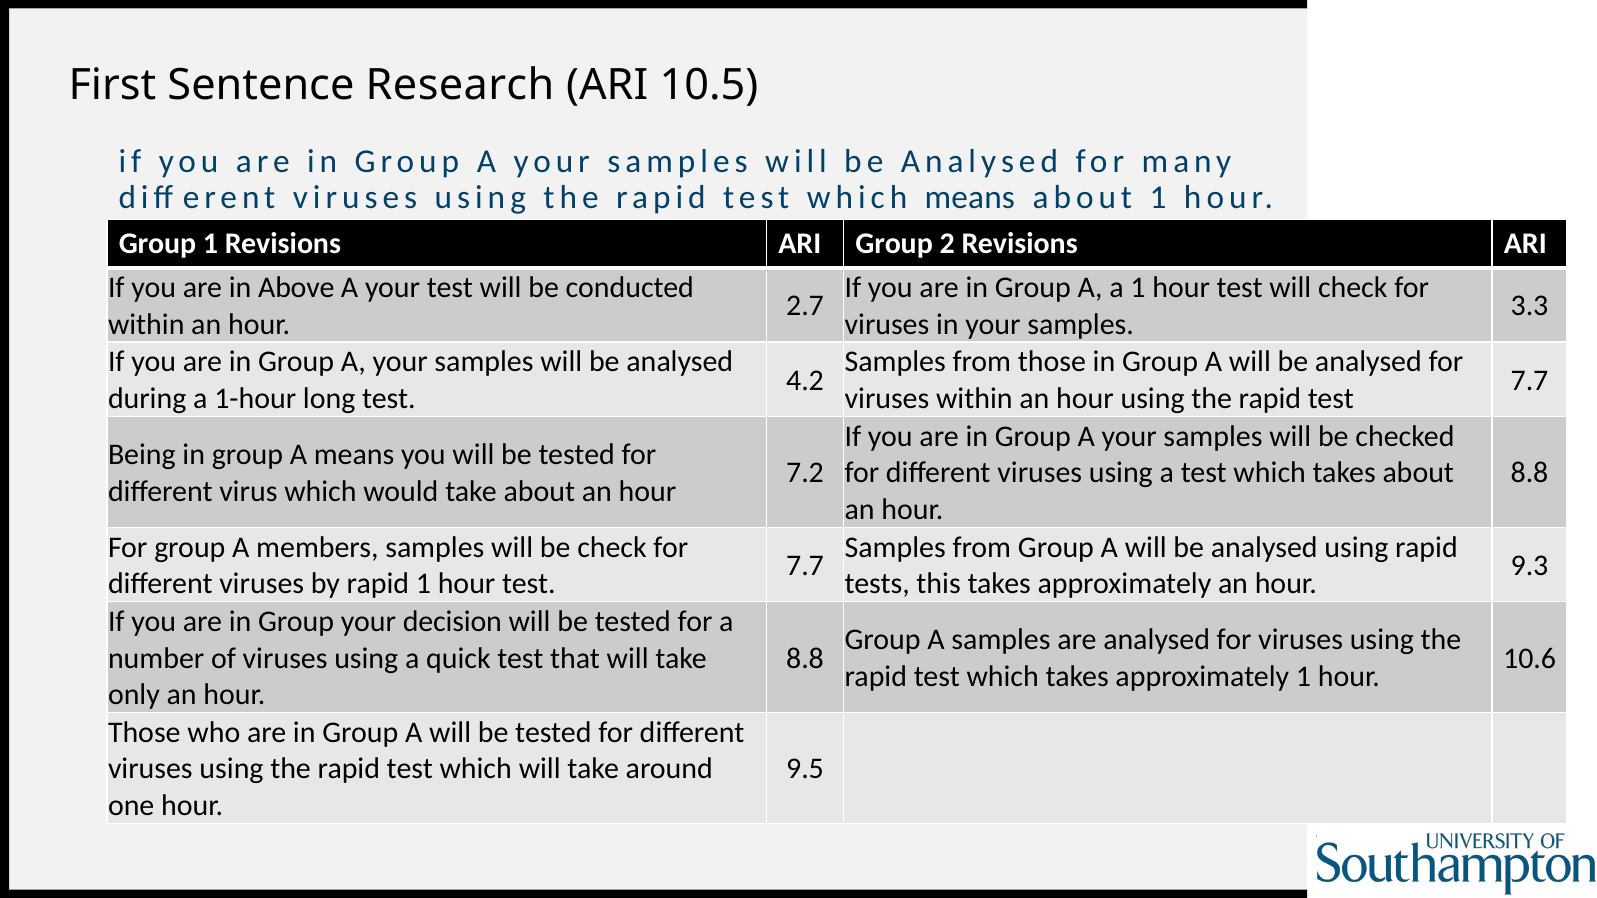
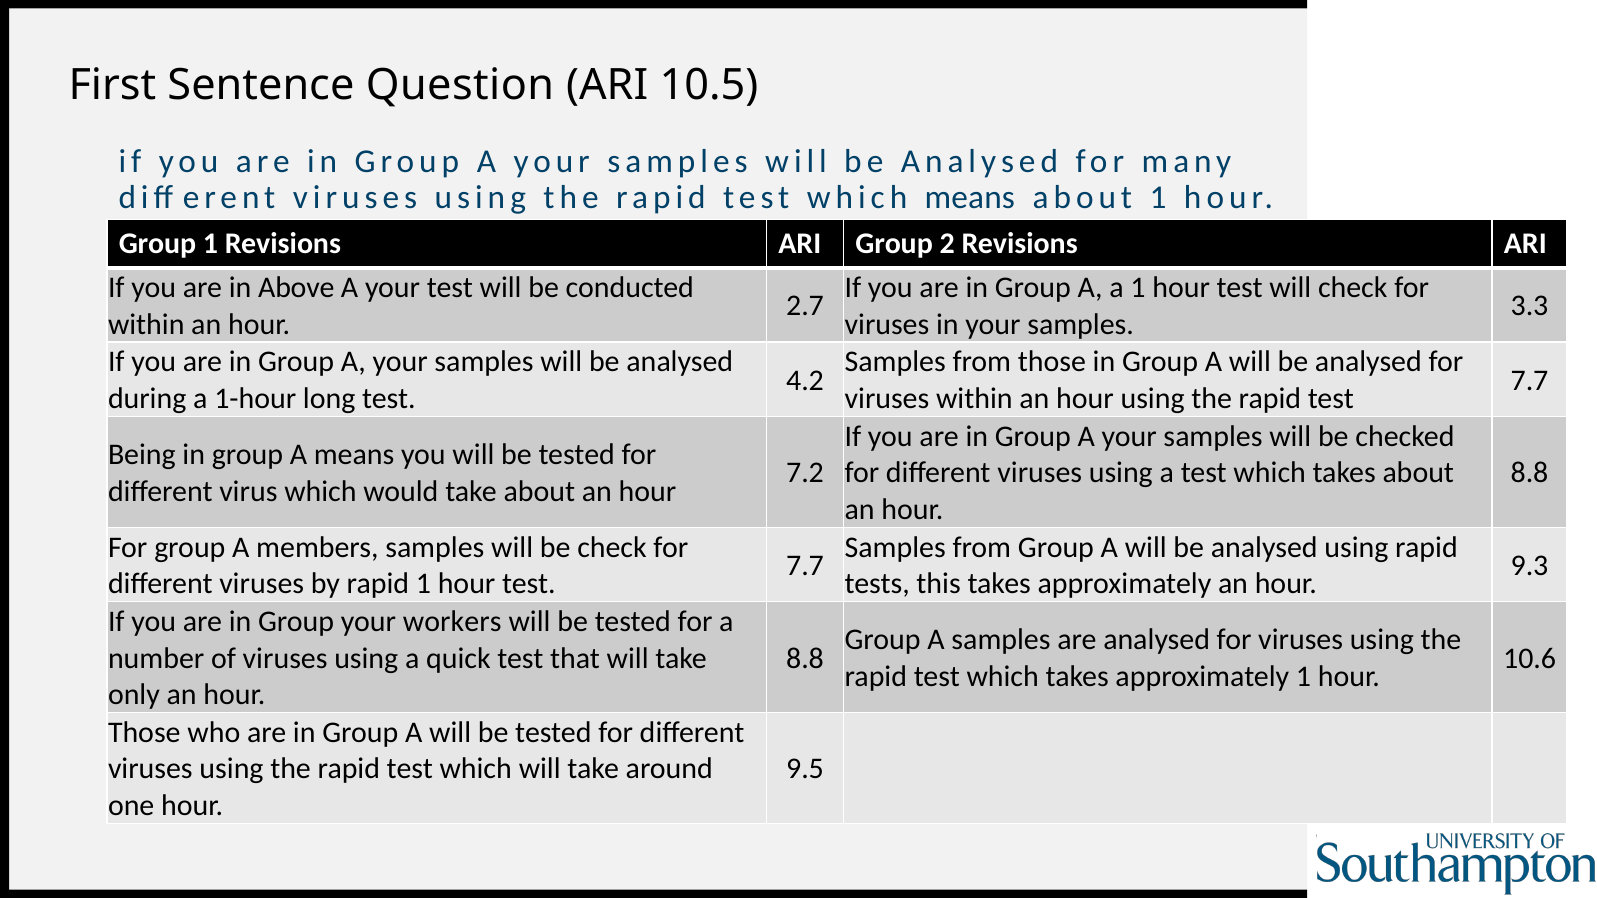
Research: Research -> Question
decision: decision -> workers
